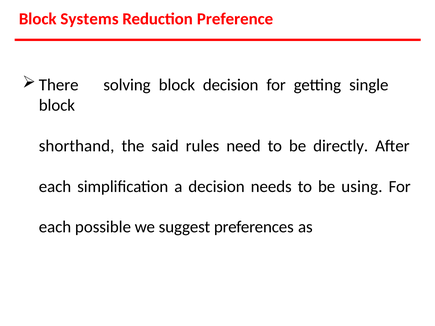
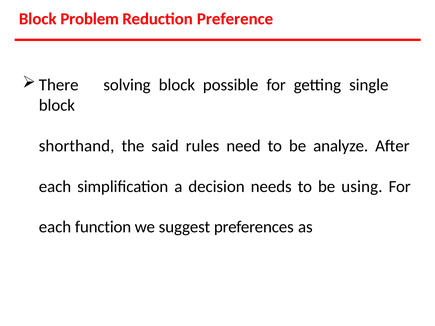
Systems: Systems -> Problem
block decision: decision -> possible
directly: directly -> analyze
possible: possible -> function
